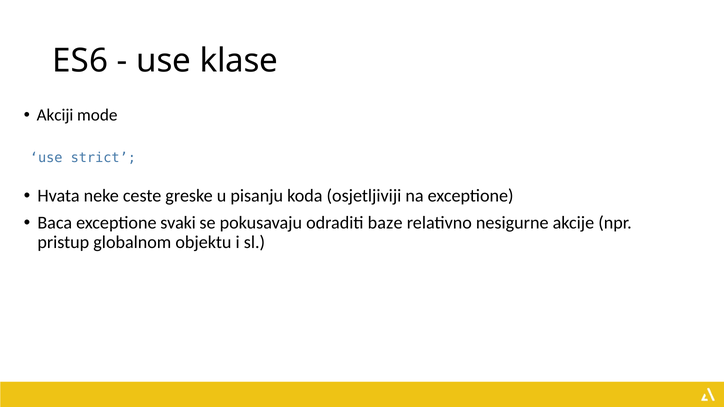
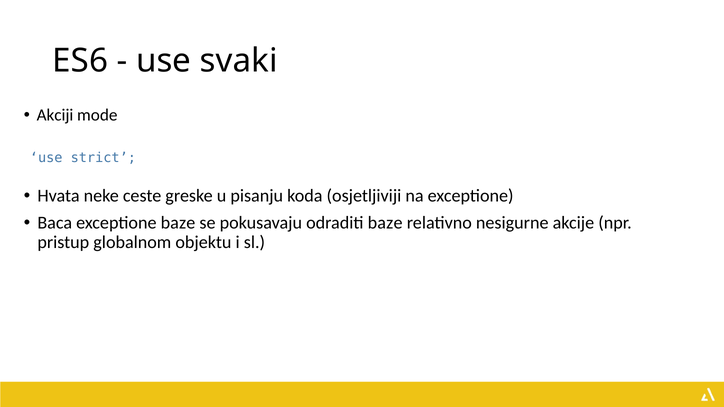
klase: klase -> svaki
exceptione svaki: svaki -> baze
